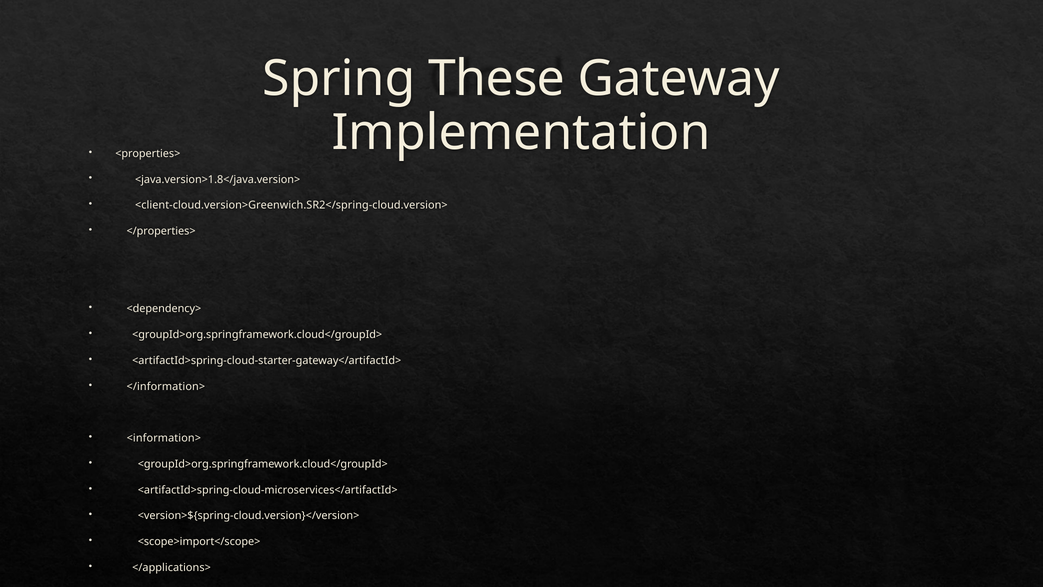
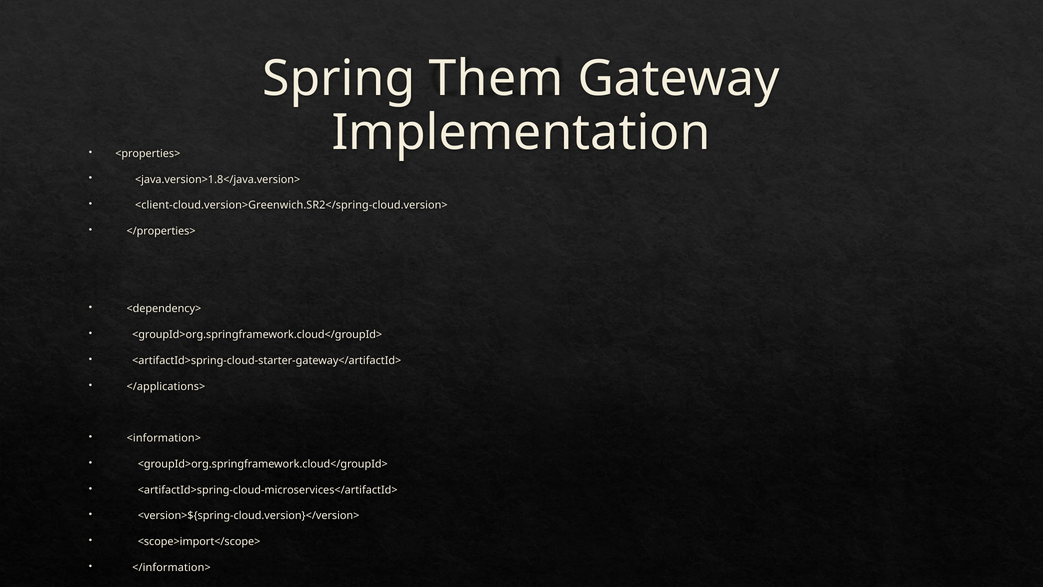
These: These -> Them
</information>: </information> -> </applications>
</applications>: </applications> -> </information>
